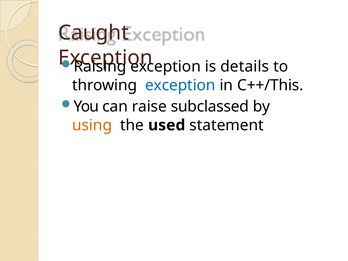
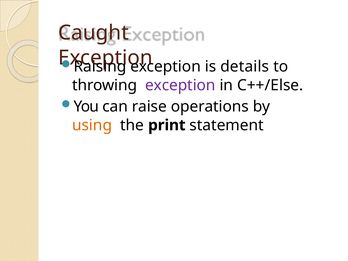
exception at (180, 85) colour: blue -> purple
C++/This: C++/This -> C++/Else
subclassed: subclassed -> operations
used: used -> print
